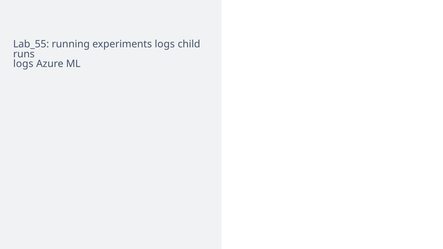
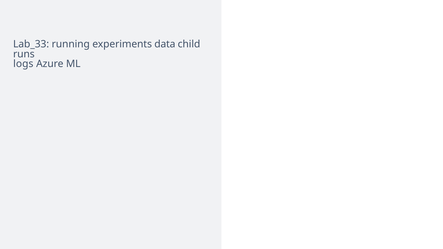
Lab_55: Lab_55 -> Lab_33
experiments logs: logs -> data
